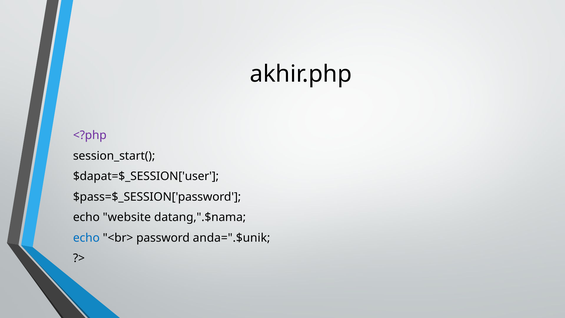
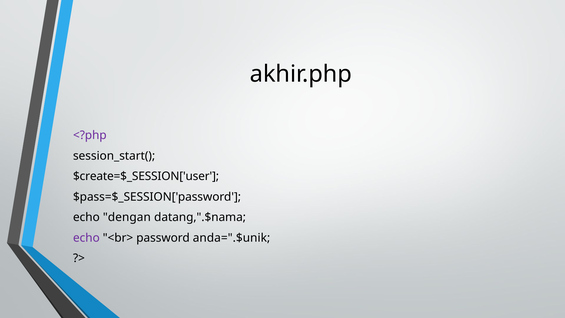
$dapat=$_SESSION['user: $dapat=$_SESSION['user -> $create=$_SESSION['user
website: website -> dengan
echo at (86, 238) colour: blue -> purple
